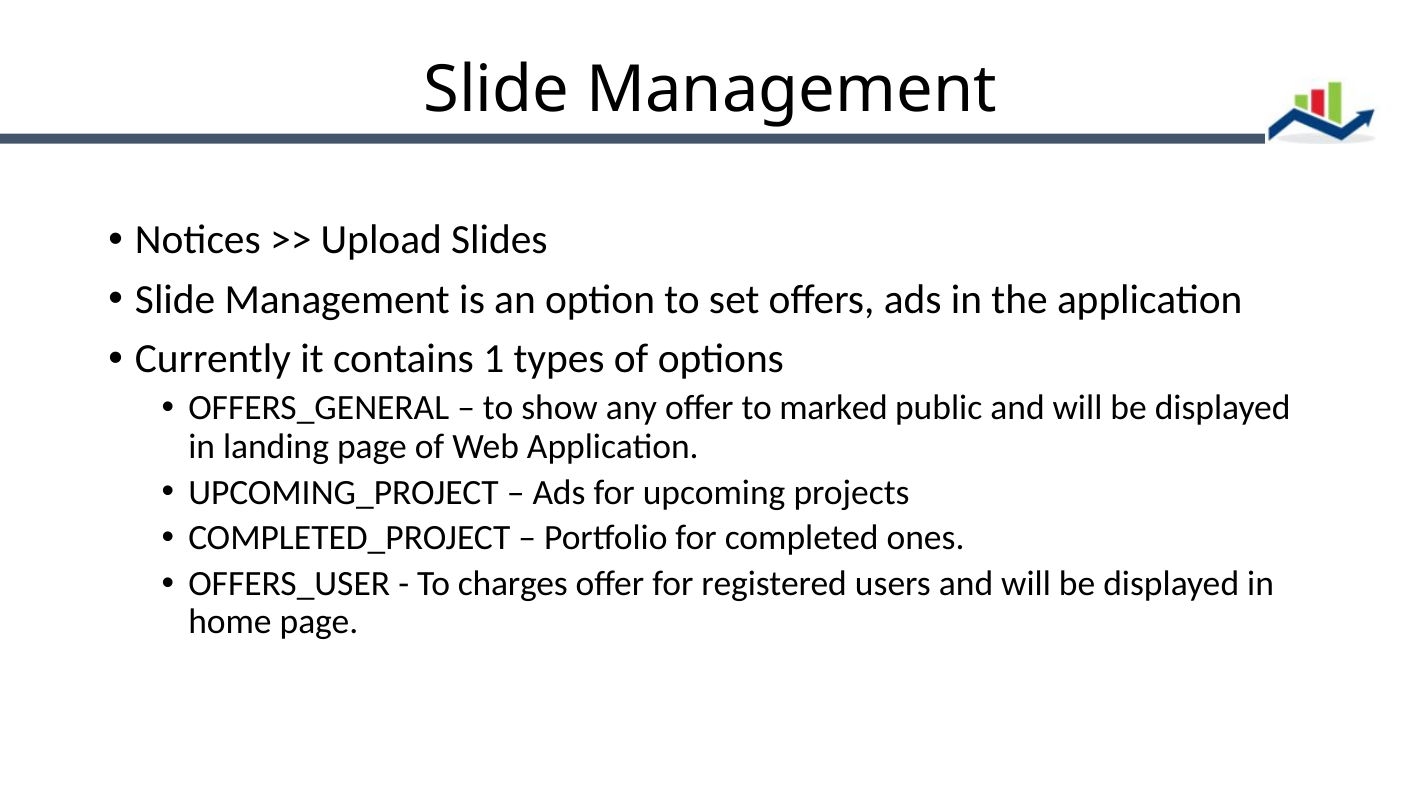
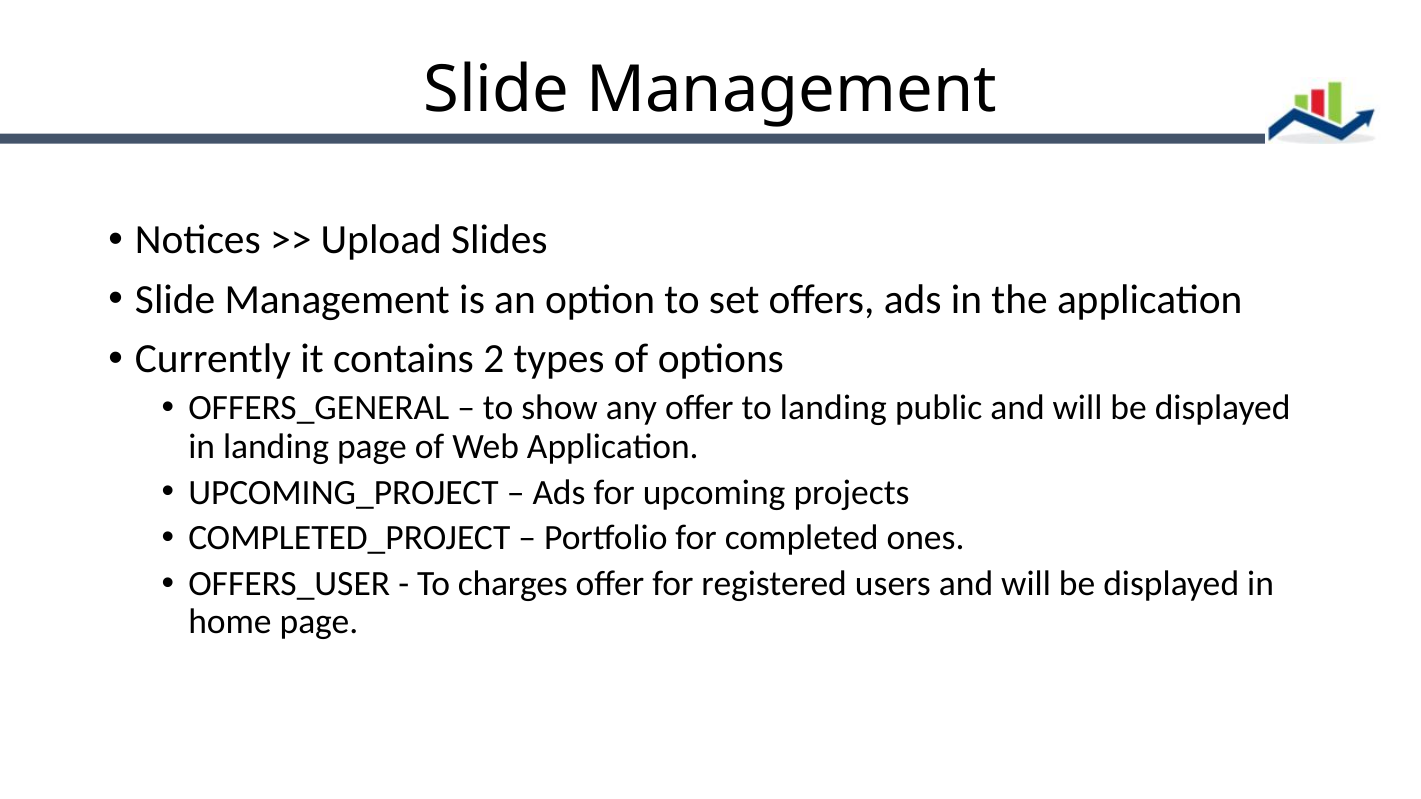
1: 1 -> 2
to marked: marked -> landing
